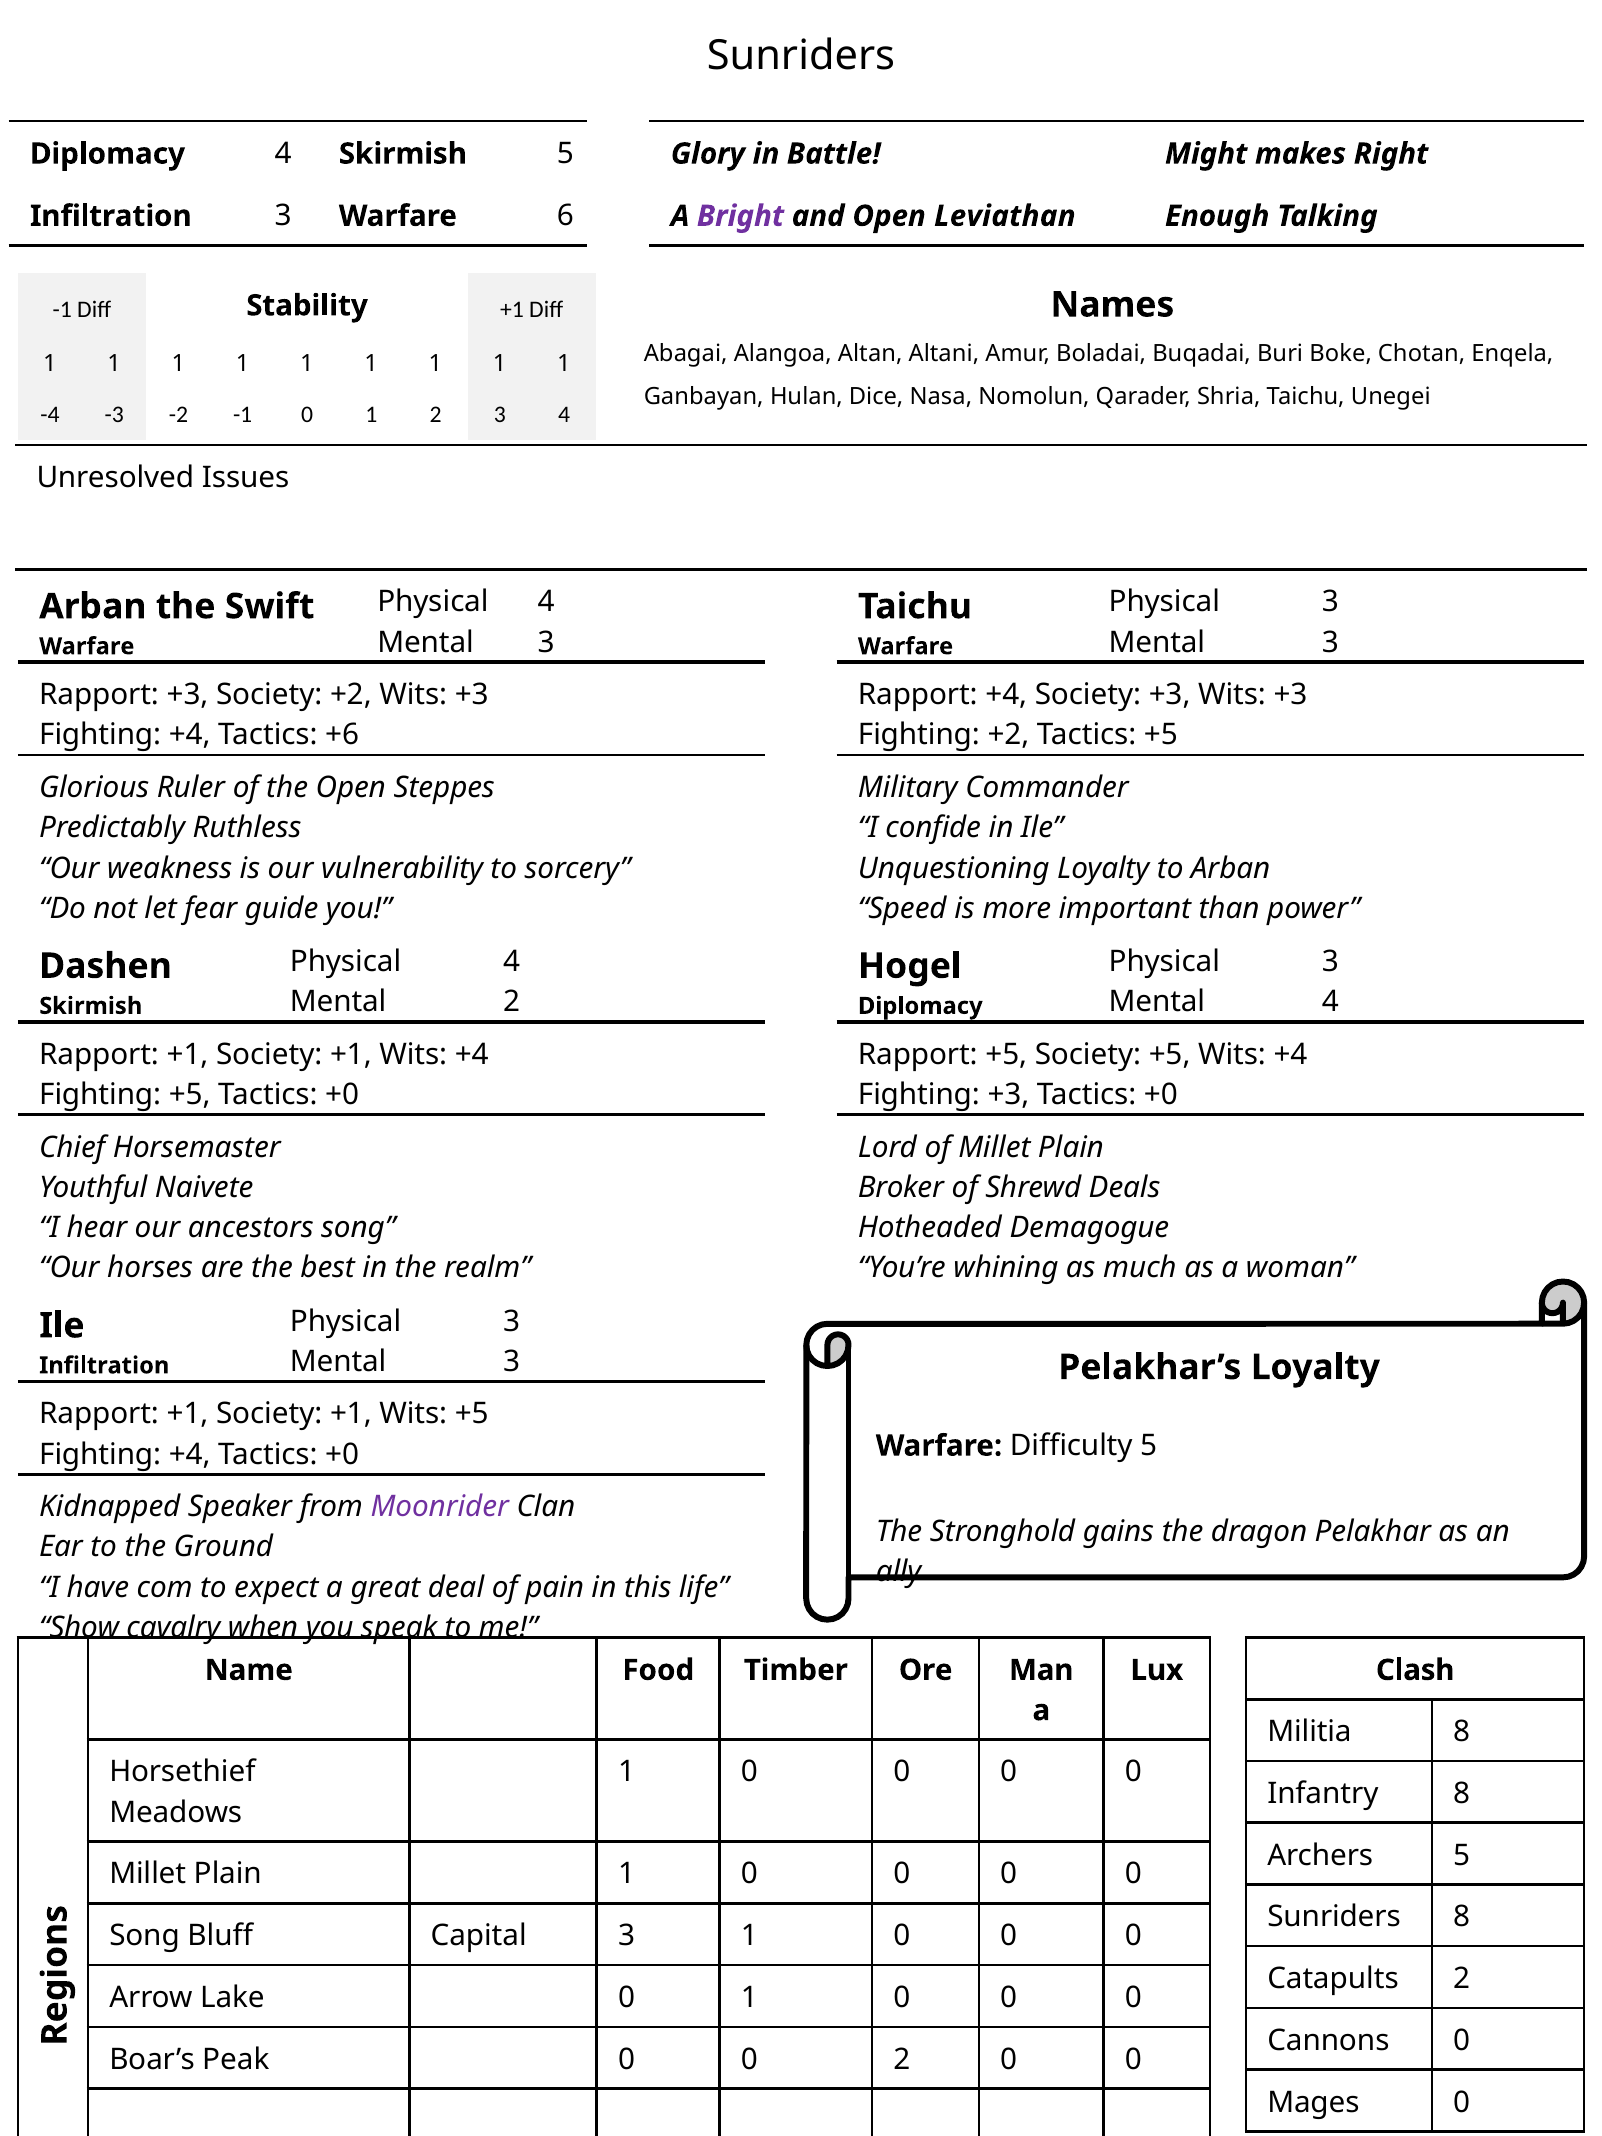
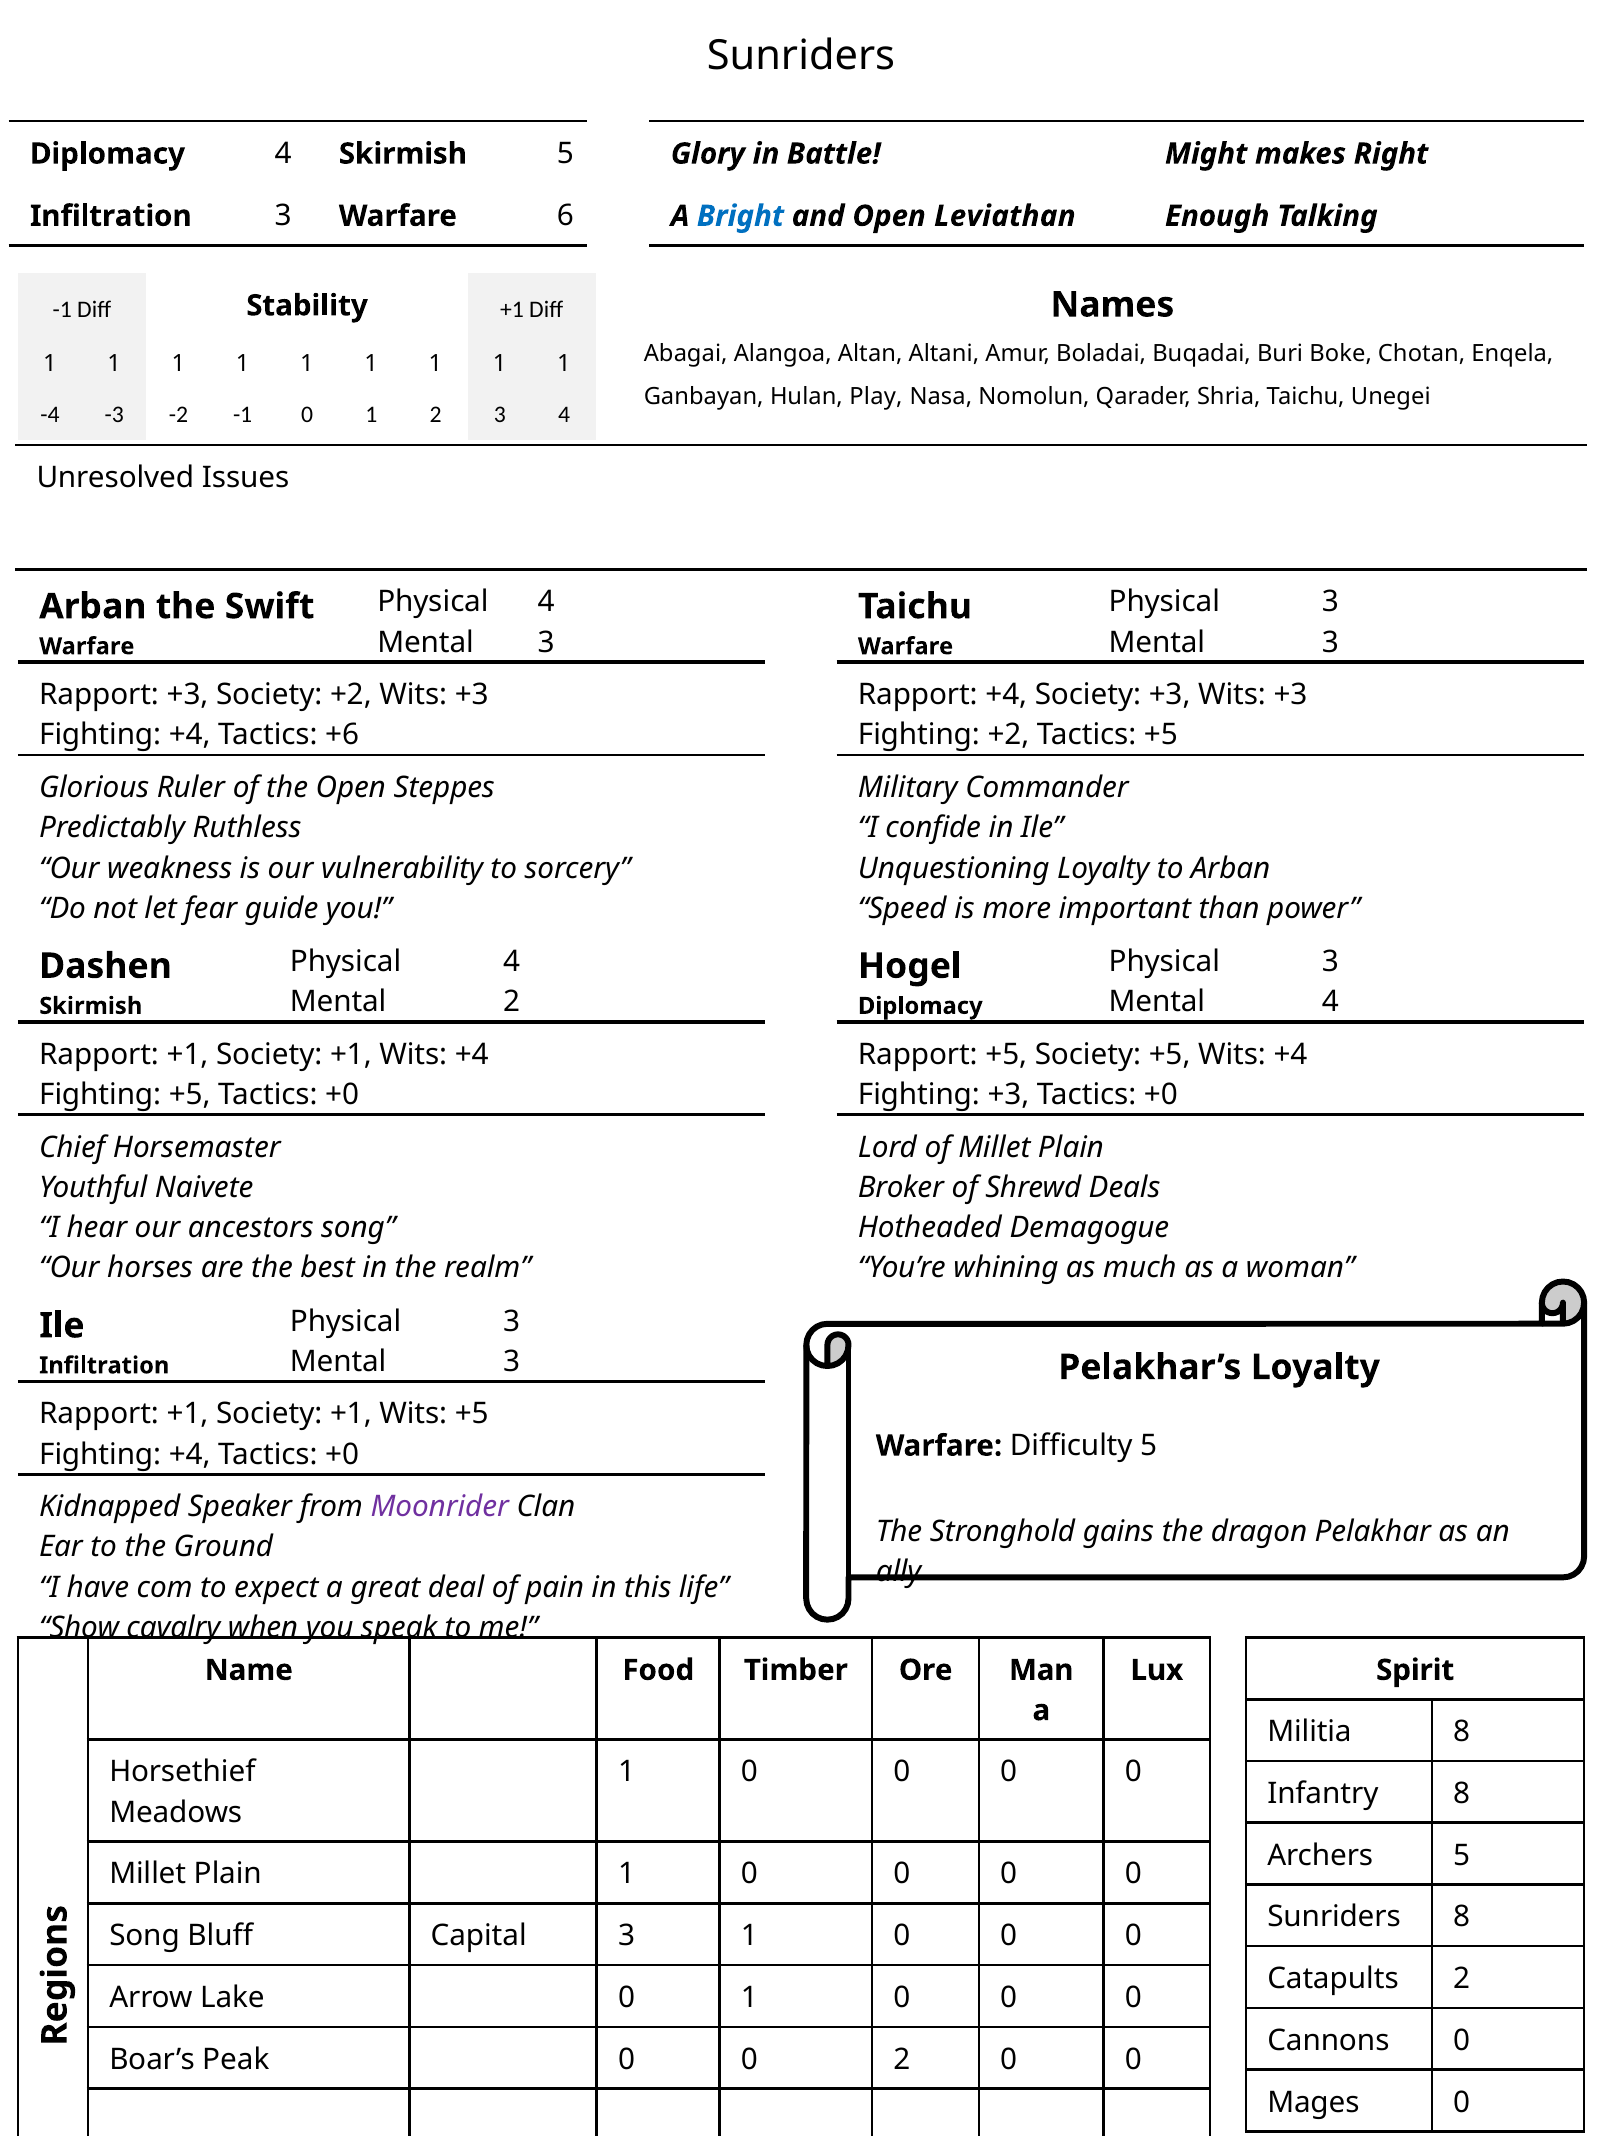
Bright colour: purple -> blue
Dice: Dice -> Play
Clash: Clash -> Spirit
